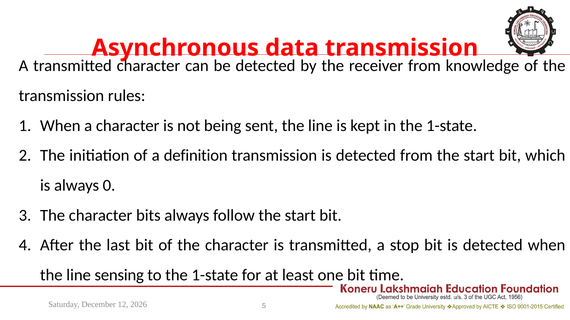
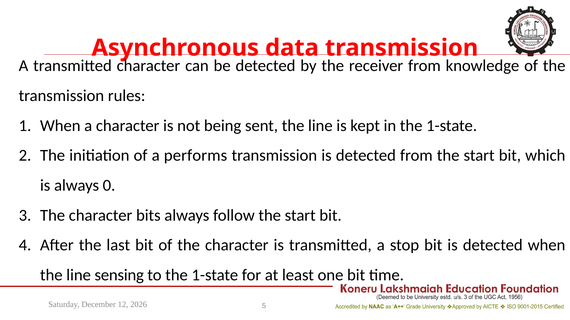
definition: definition -> performs
